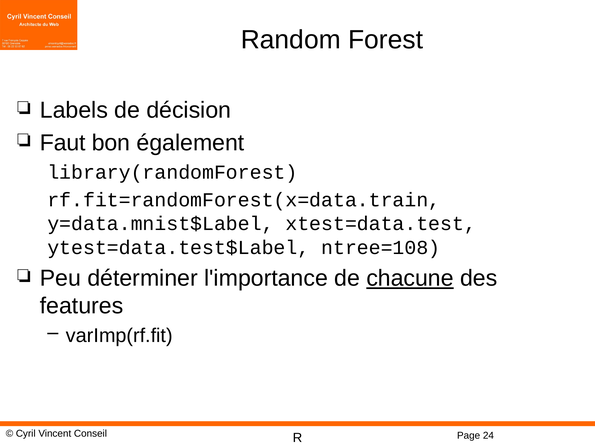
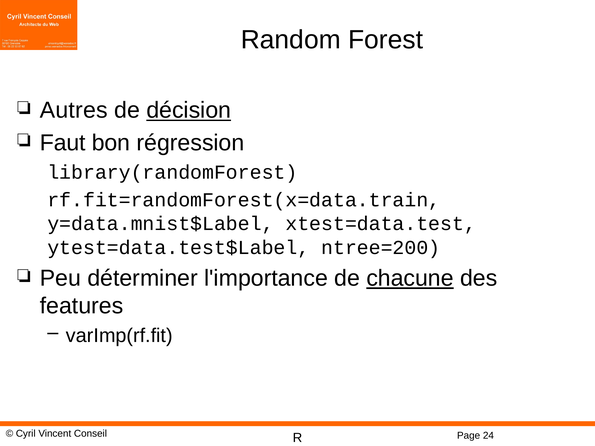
Labels: Labels -> Autres
décision underline: none -> present
également: également -> régression
ntree=108: ntree=108 -> ntree=200
